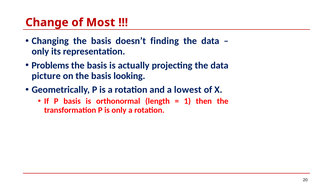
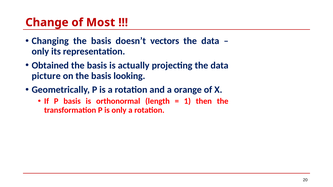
finding: finding -> vectors
Problems: Problems -> Obtained
lowest: lowest -> orange
